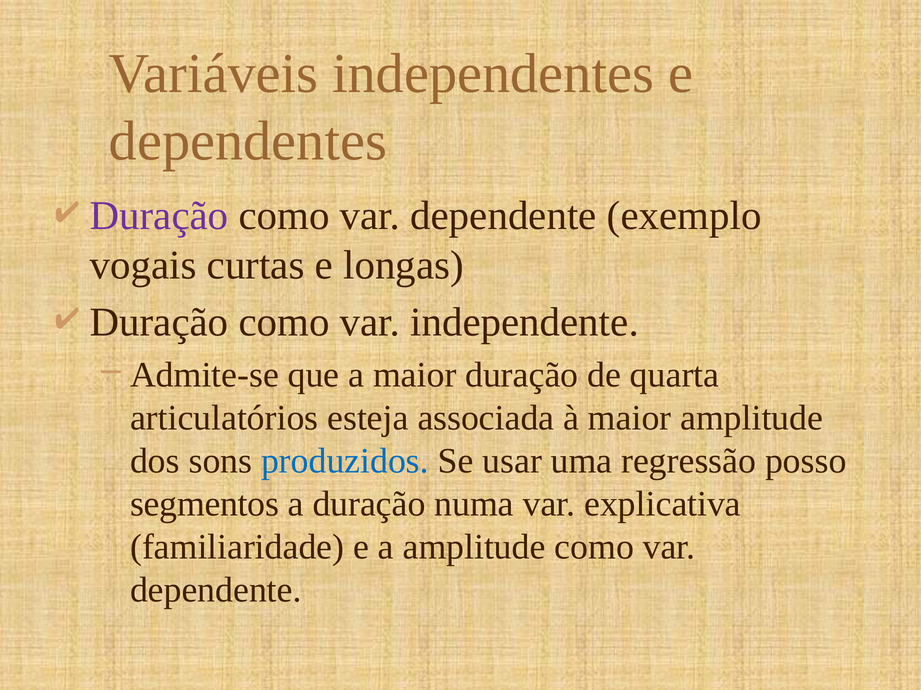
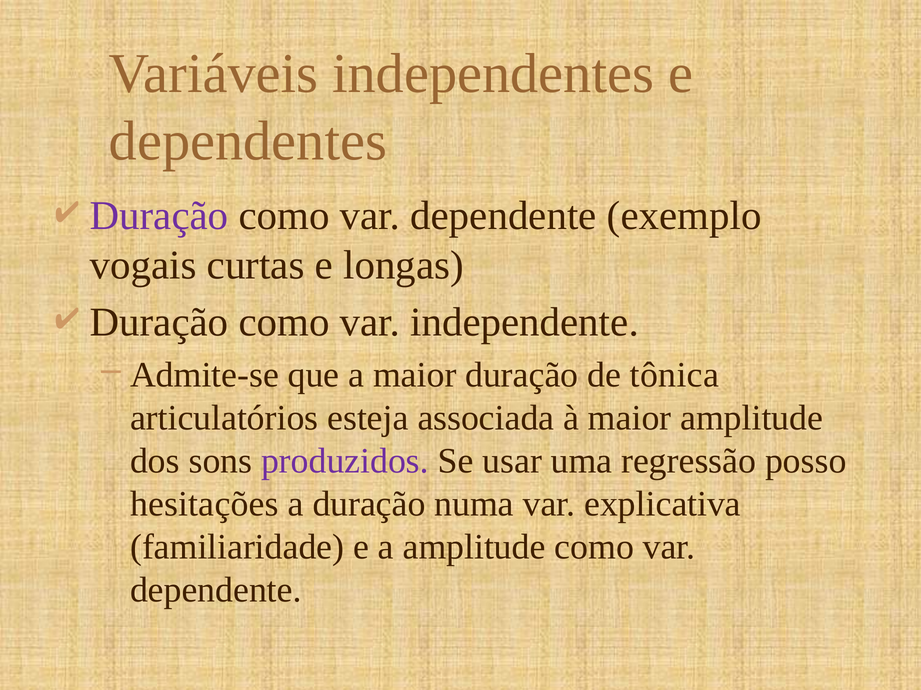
quarta: quarta -> tônica
produzidos colour: blue -> purple
segmentos: segmentos -> hesitações
